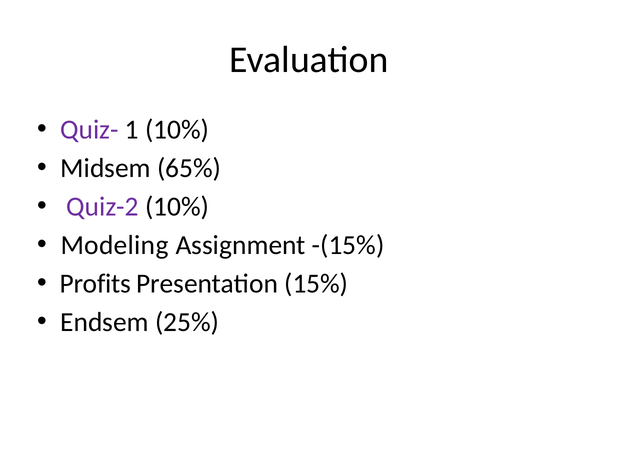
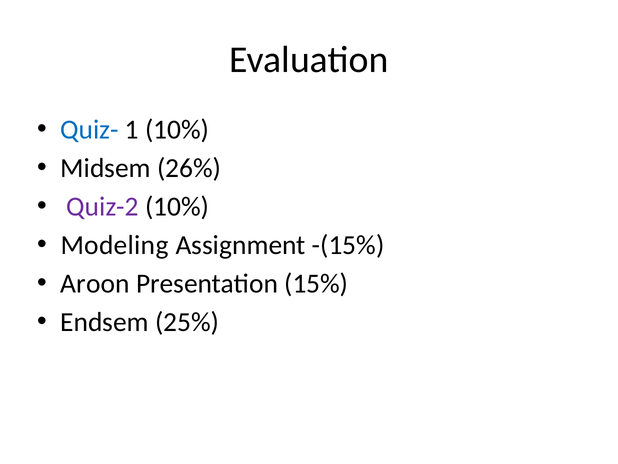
Quiz- colour: purple -> blue
65%: 65% -> 26%
Profits: Profits -> Aroon
